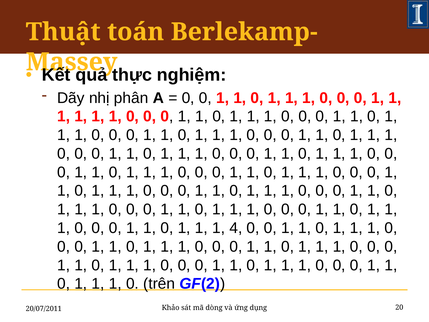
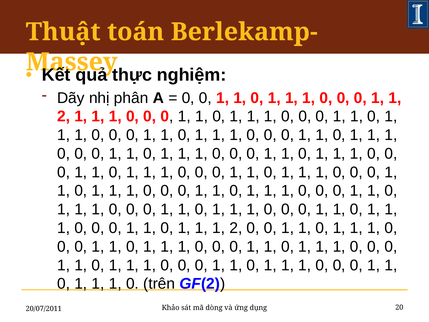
1 at (64, 116): 1 -> 2
1 1 1 4: 4 -> 2
